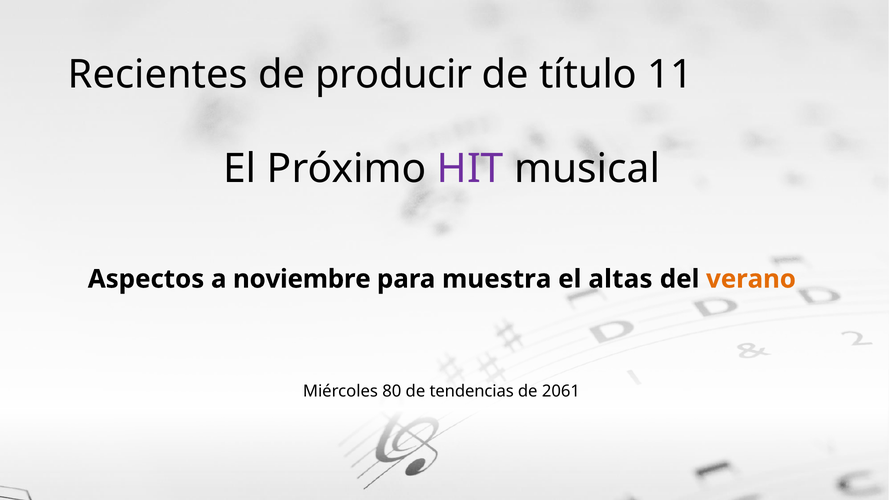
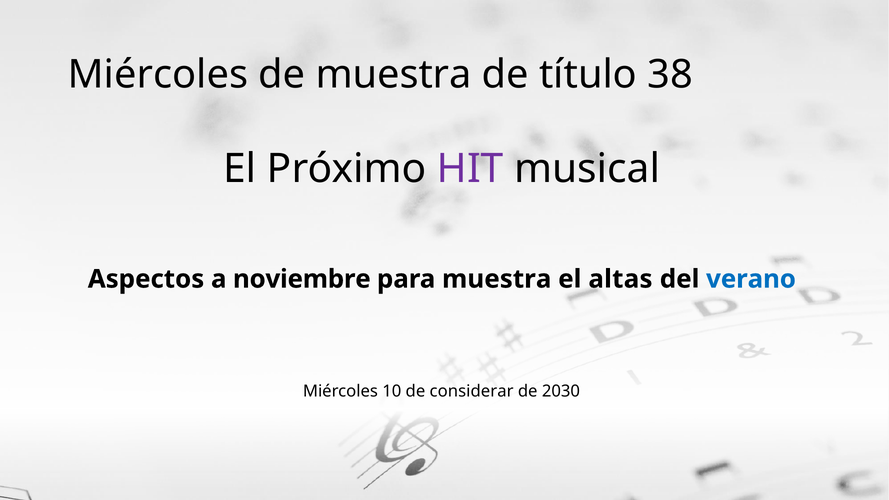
Recientes at (158, 75): Recientes -> Miércoles
de producir: producir -> muestra
11: 11 -> 38
verano colour: orange -> blue
80: 80 -> 10
tendencias: tendencias -> considerar
2061: 2061 -> 2030
